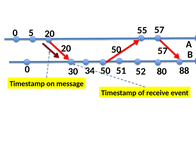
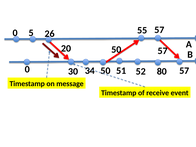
5 20: 20 -> 26
80 88: 88 -> 57
